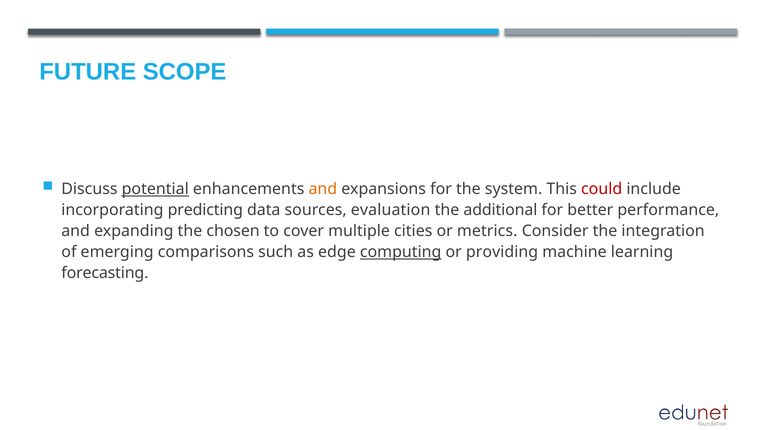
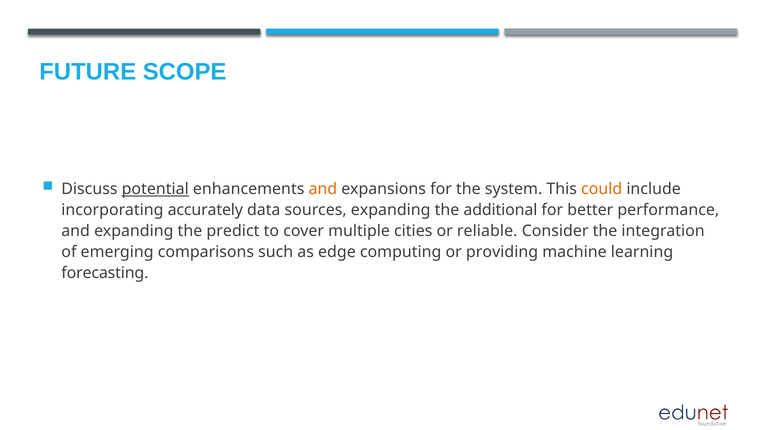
could colour: red -> orange
predicting: predicting -> accurately
sources evaluation: evaluation -> expanding
chosen: chosen -> predict
metrics: metrics -> reliable
computing underline: present -> none
